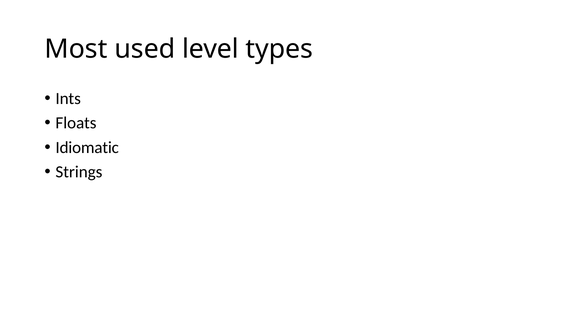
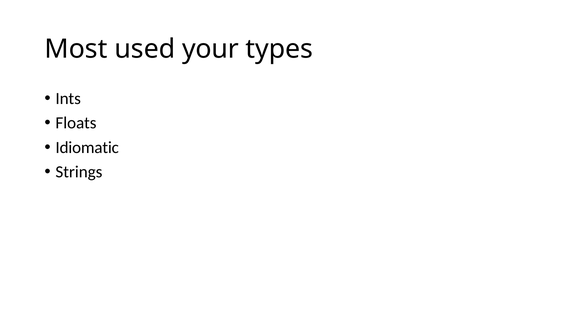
level: level -> your
